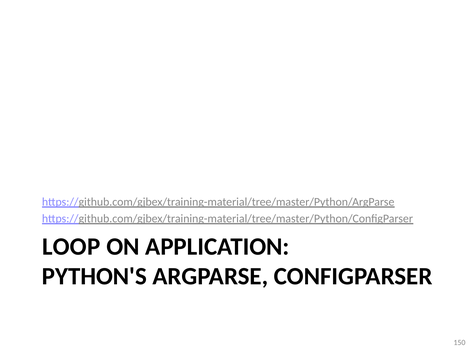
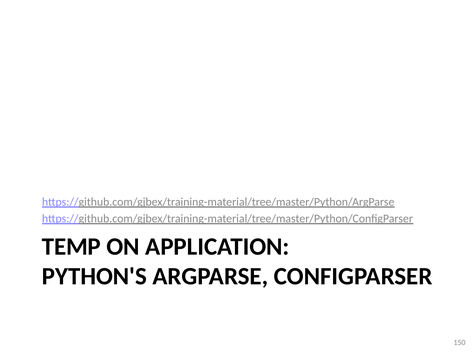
LOOP: LOOP -> TEMP
